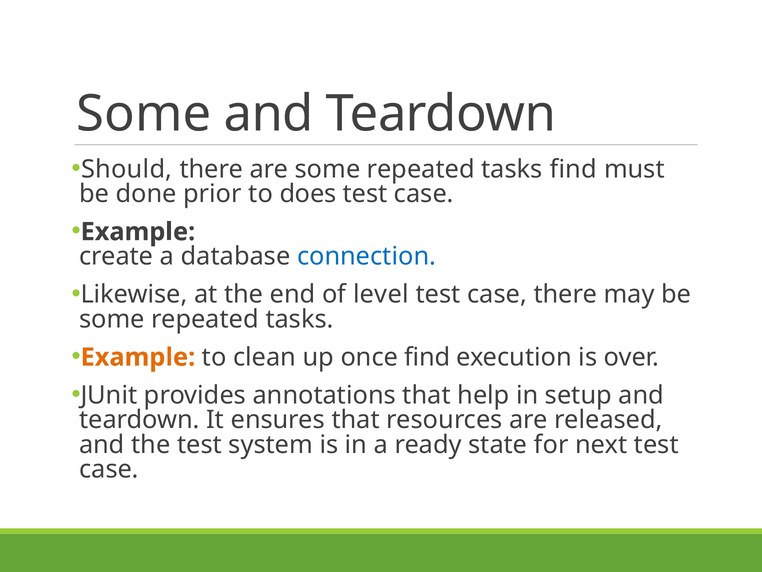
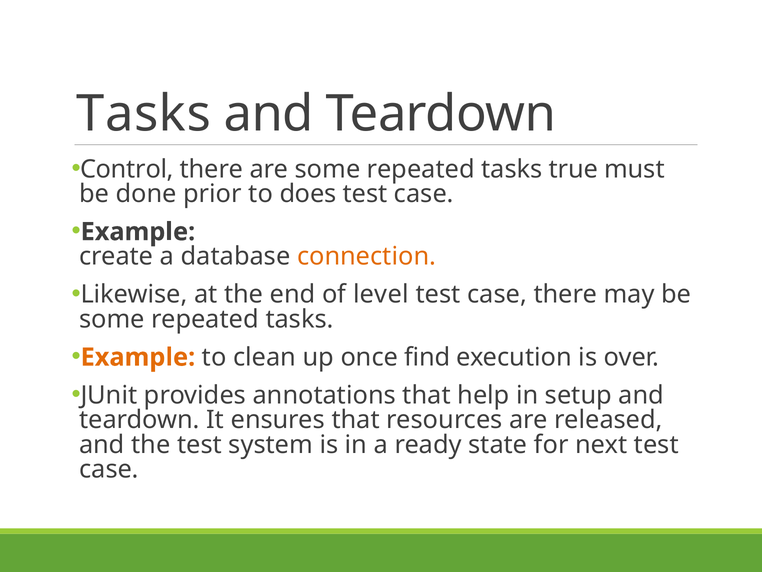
Some at (144, 114): Some -> Tasks
Should: Should -> Control
tasks find: find -> true
connection colour: blue -> orange
